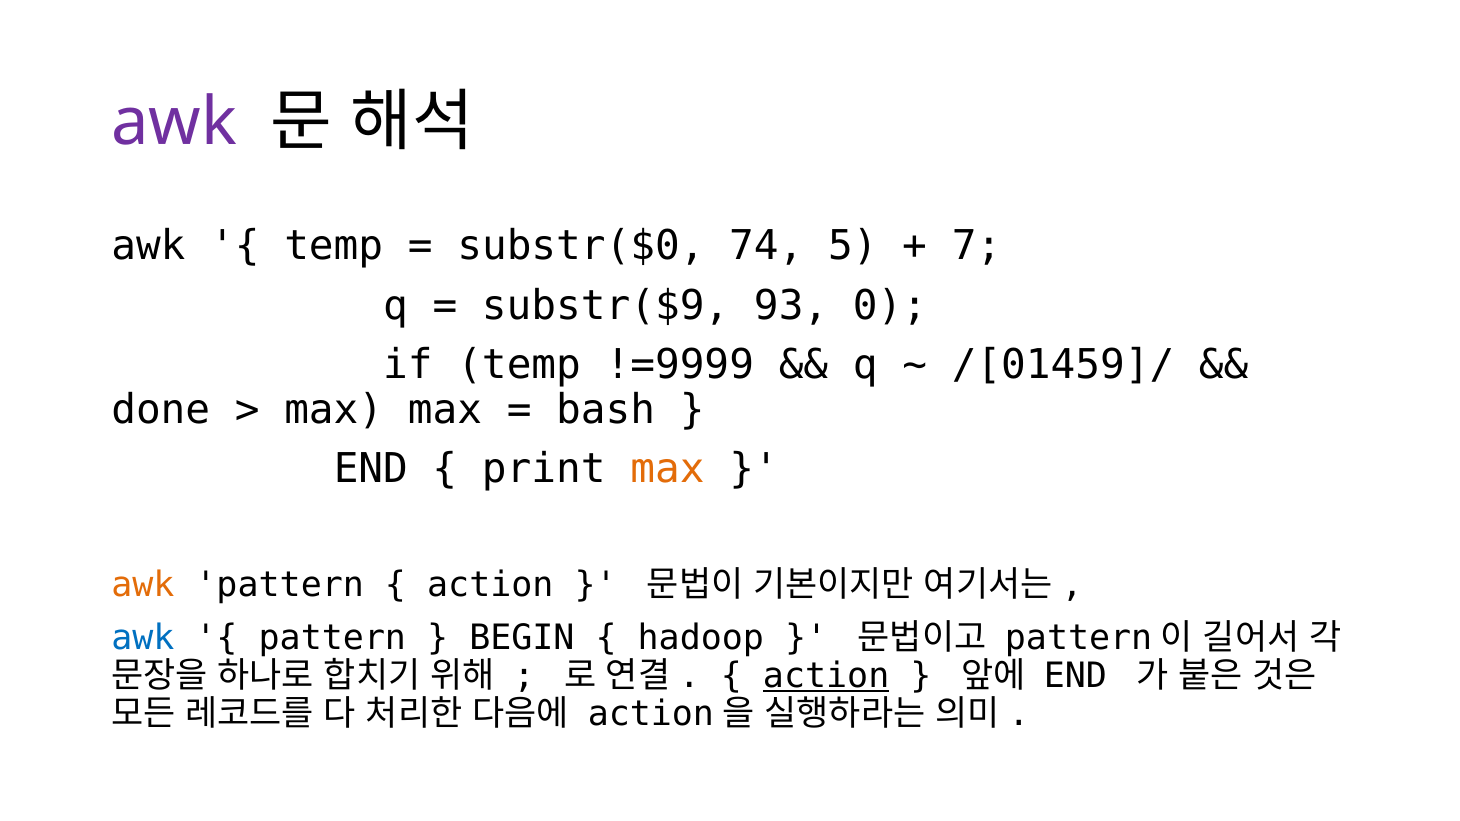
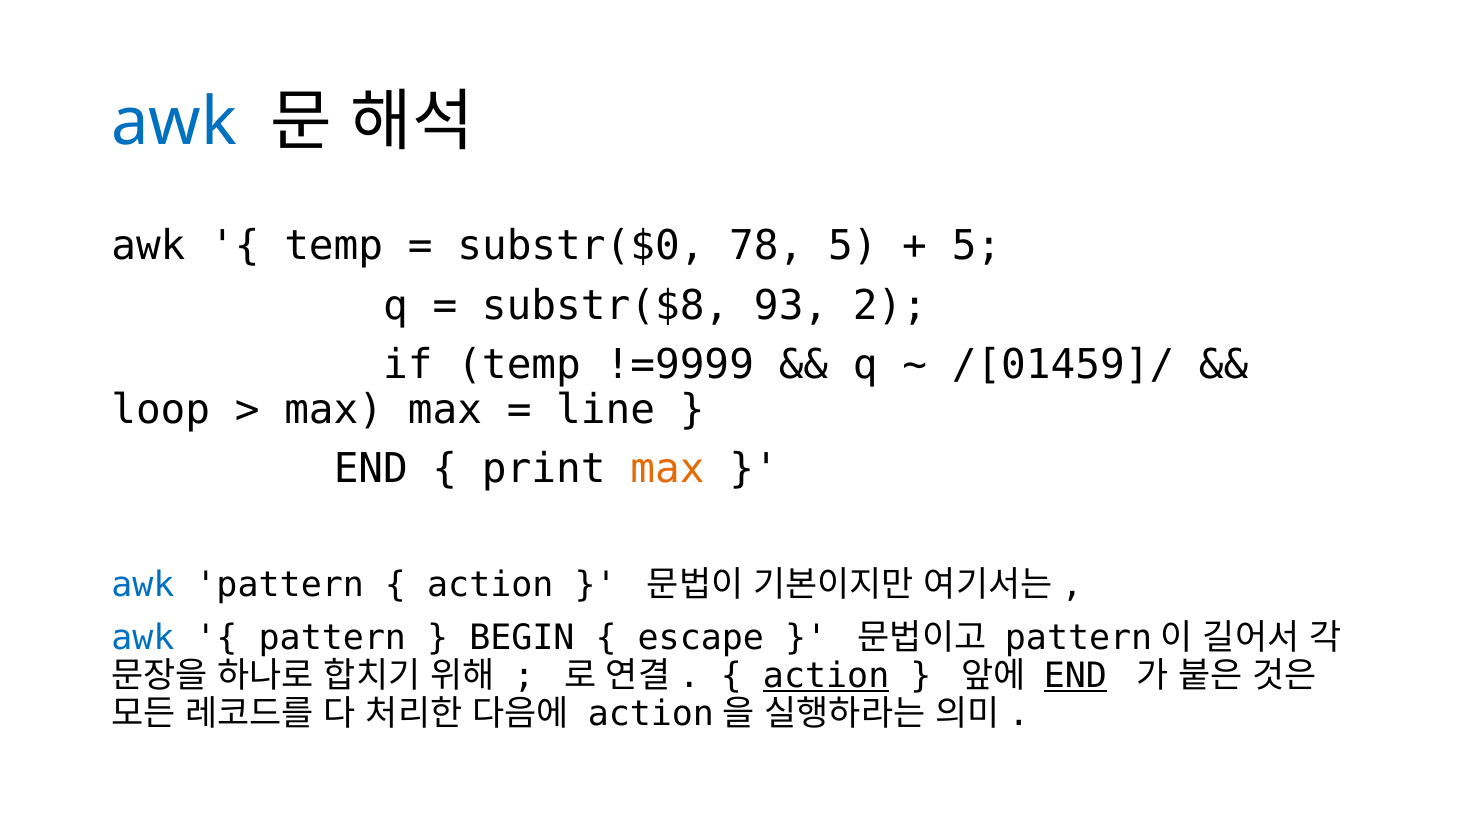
awk at (174, 123) colour: purple -> blue
74: 74 -> 78
7 at (976, 246): 7 -> 5
substr($9: substr($9 -> substr($8
0: 0 -> 2
done: done -> loop
bash: bash -> line
awk at (143, 585) colour: orange -> blue
hadoop: hadoop -> escape
END at (1075, 676) underline: none -> present
